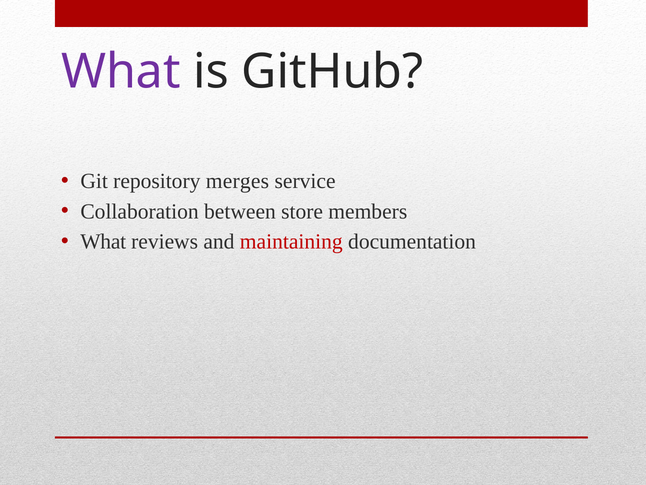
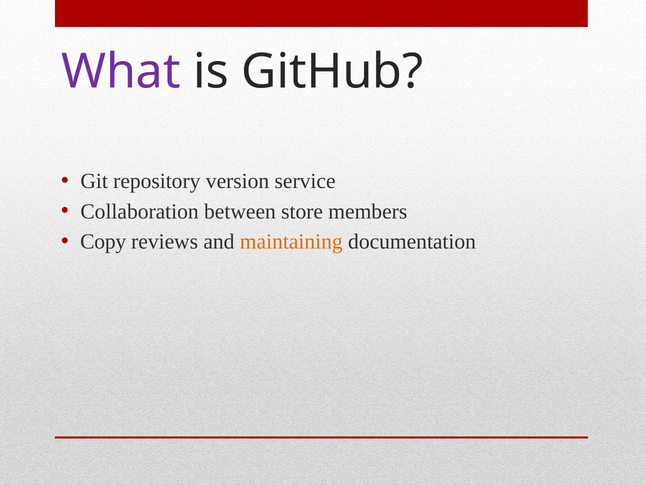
merges: merges -> version
What at (103, 241): What -> Copy
maintaining colour: red -> orange
